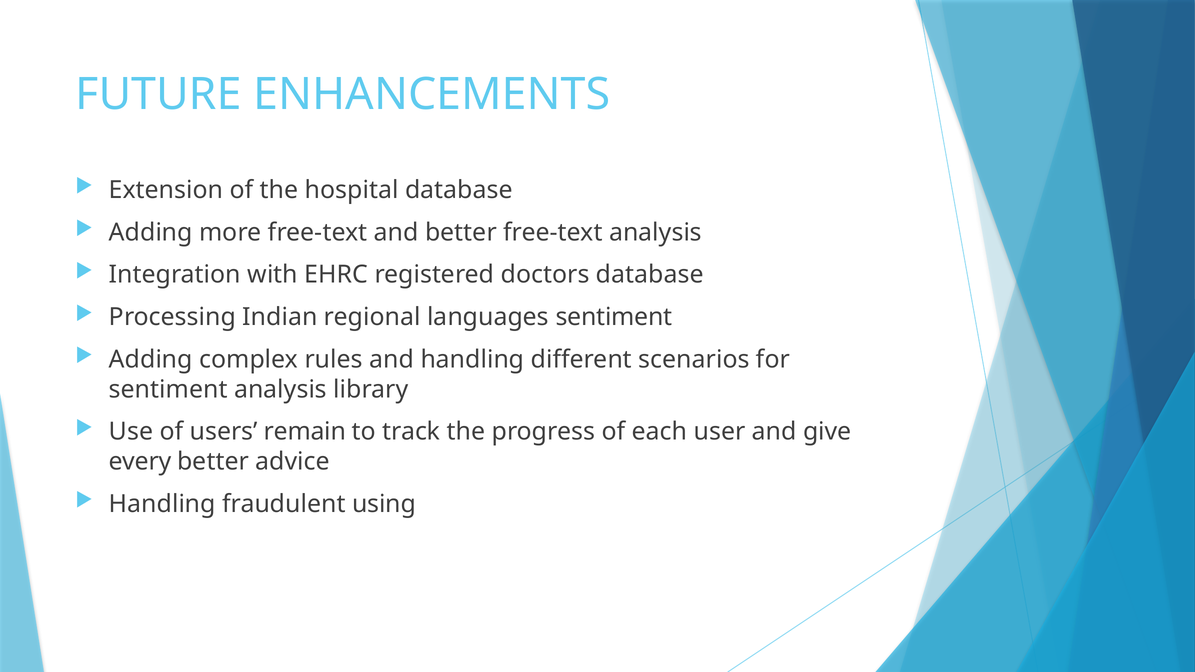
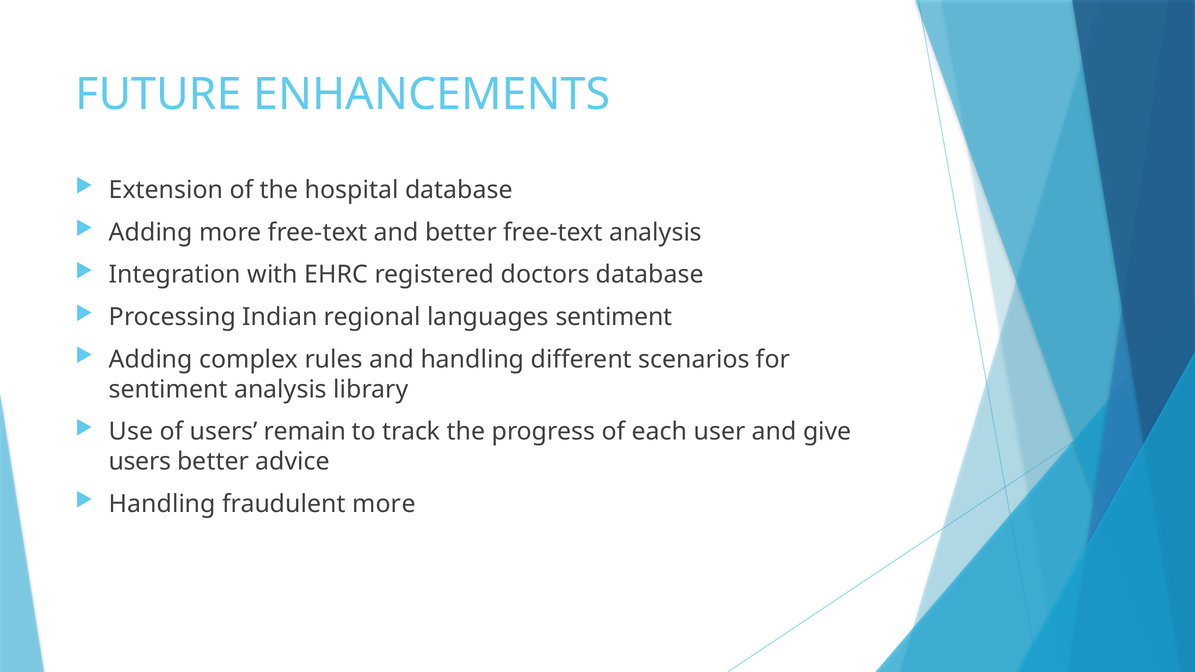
every at (140, 462): every -> users
fraudulent using: using -> more
